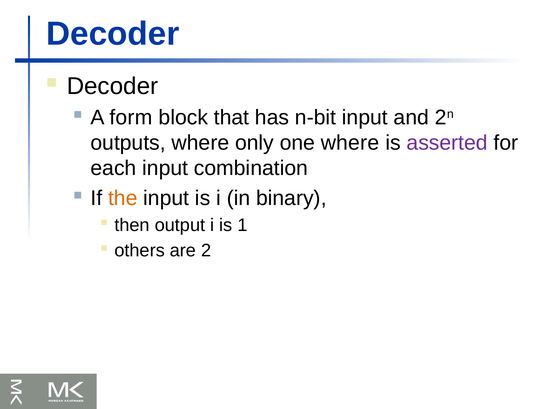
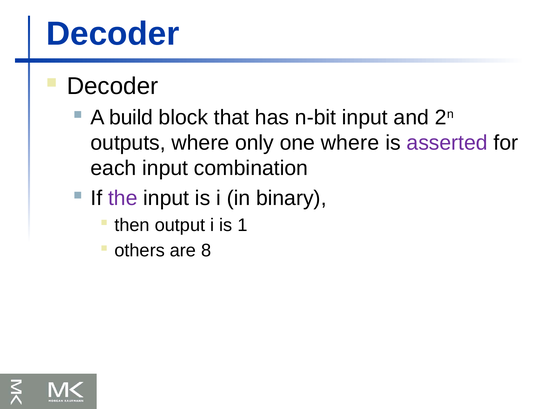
form: form -> build
the colour: orange -> purple
2: 2 -> 8
